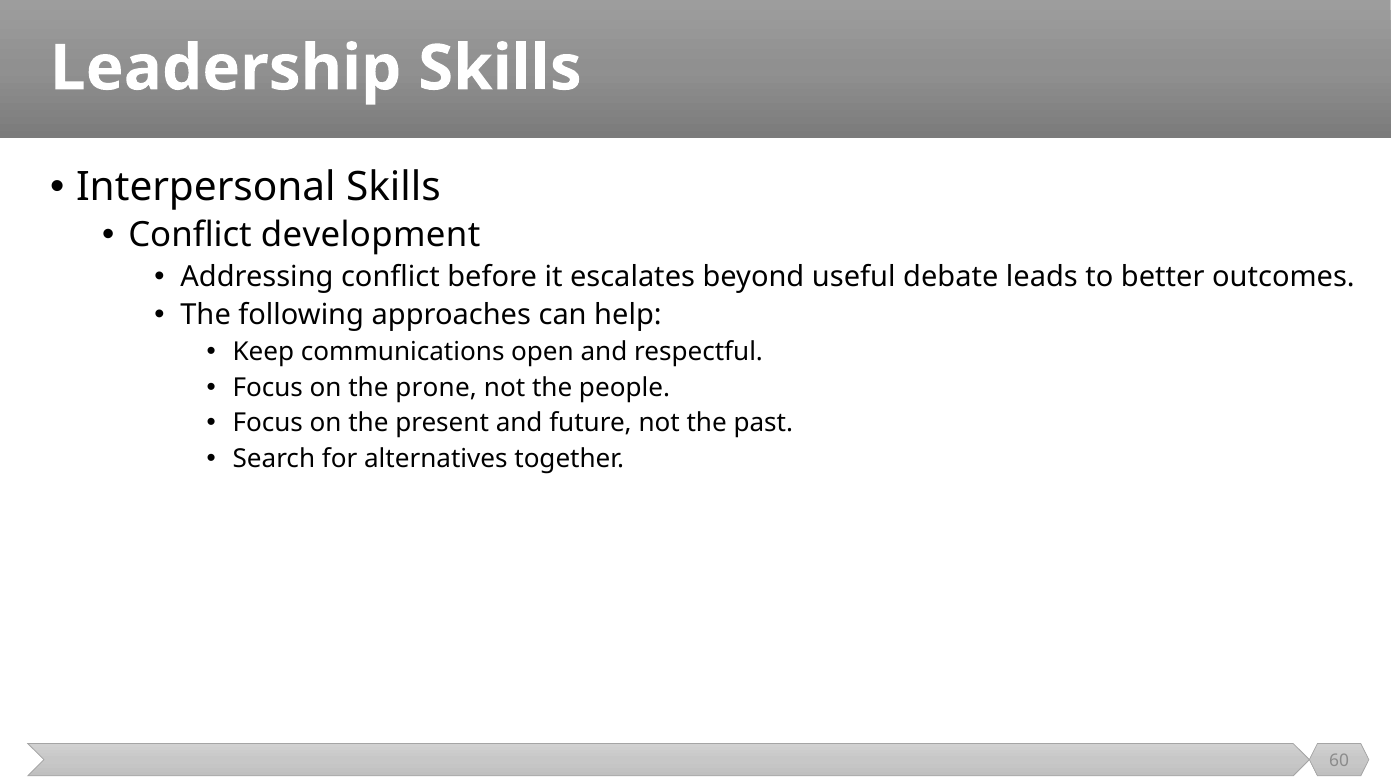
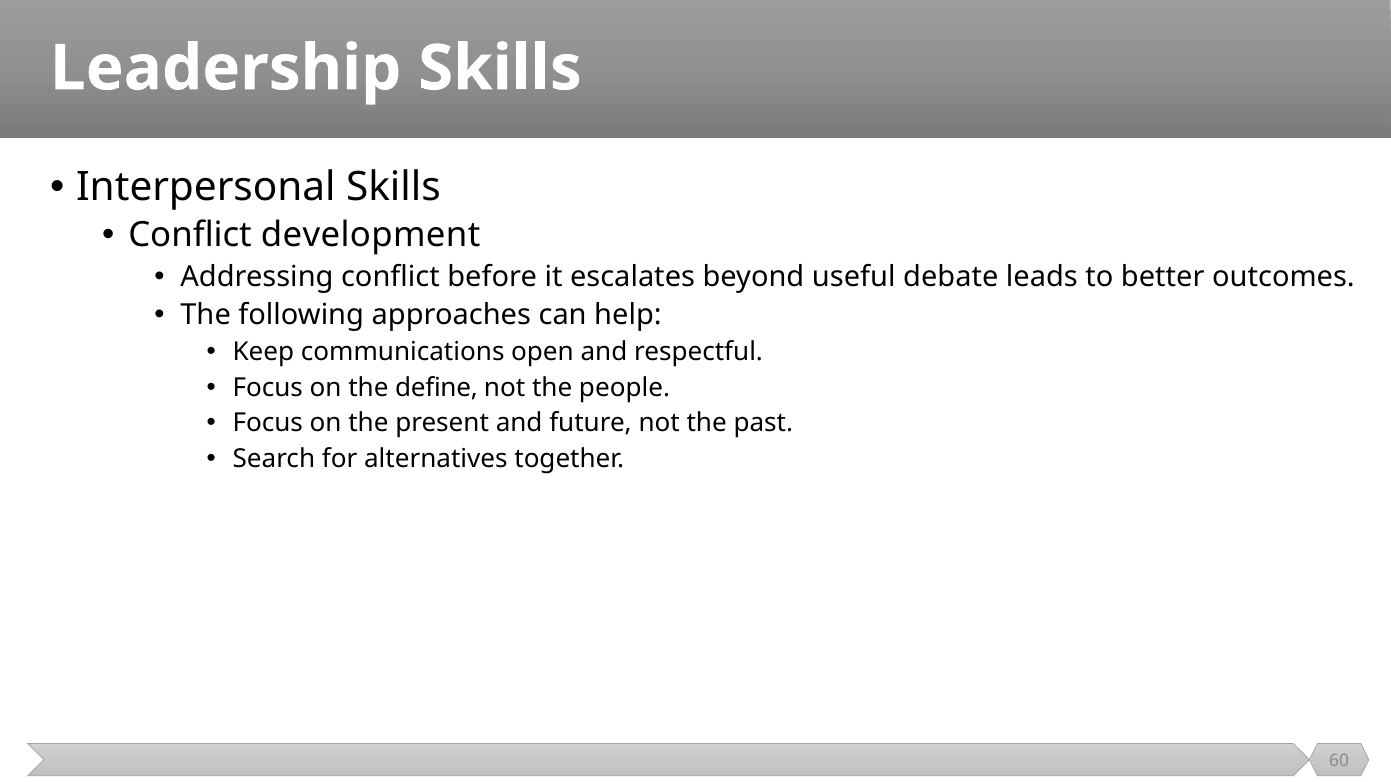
prone: prone -> define
